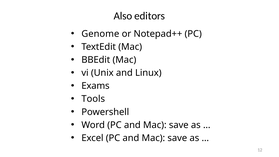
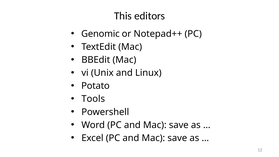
Also: Also -> This
Genome: Genome -> Genomic
Exams: Exams -> Potato
